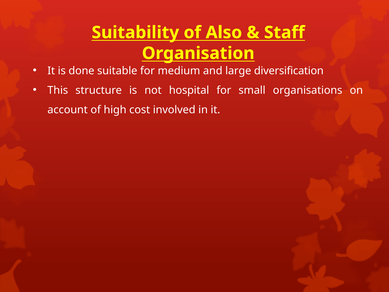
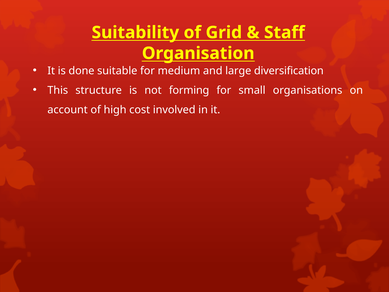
Also: Also -> Grid
hospital: hospital -> forming
